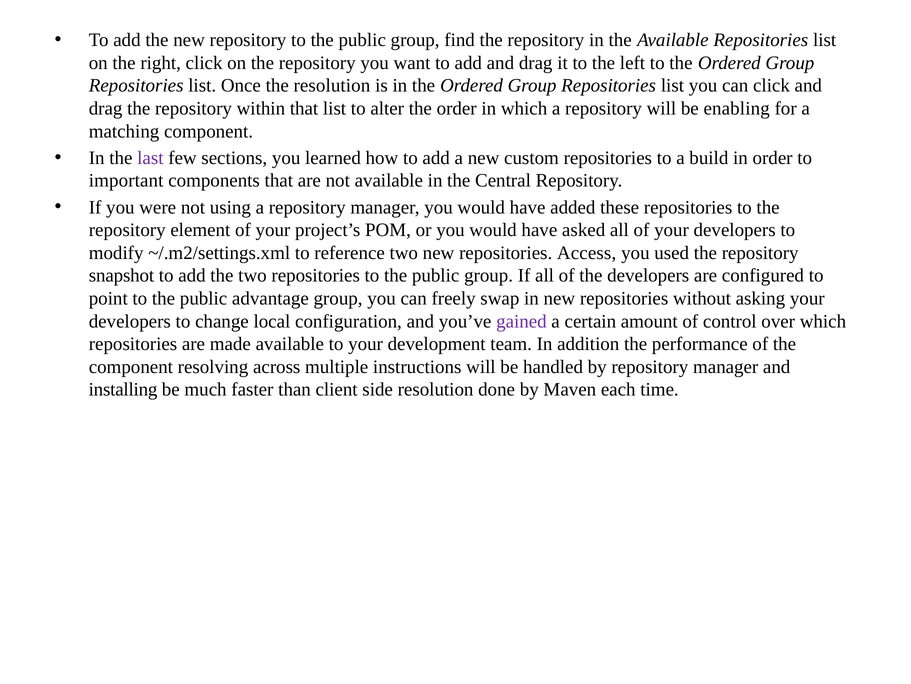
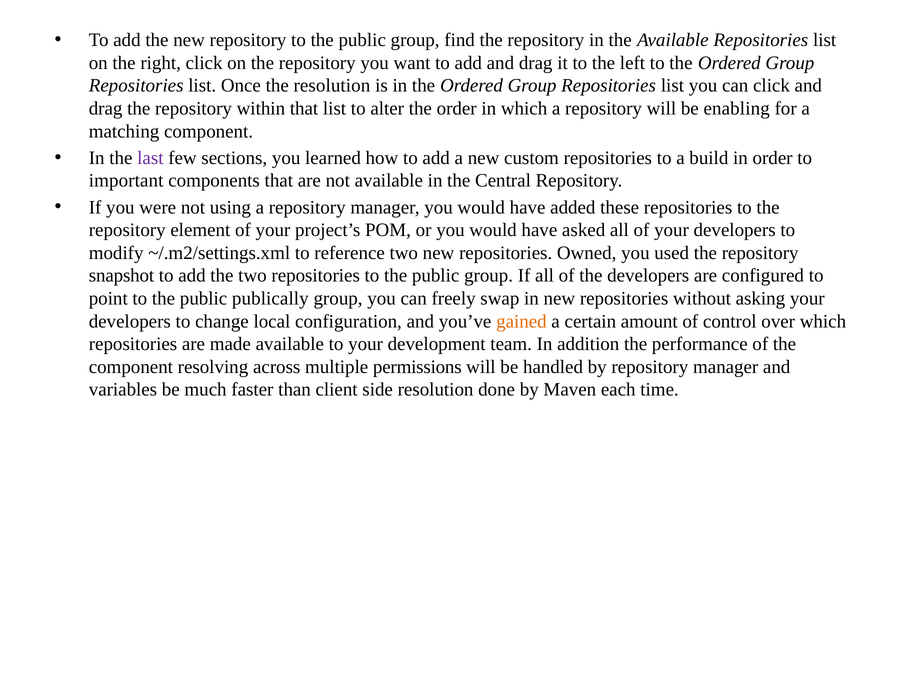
Access: Access -> Owned
advantage: advantage -> publically
gained colour: purple -> orange
instructions: instructions -> permissions
installing: installing -> variables
